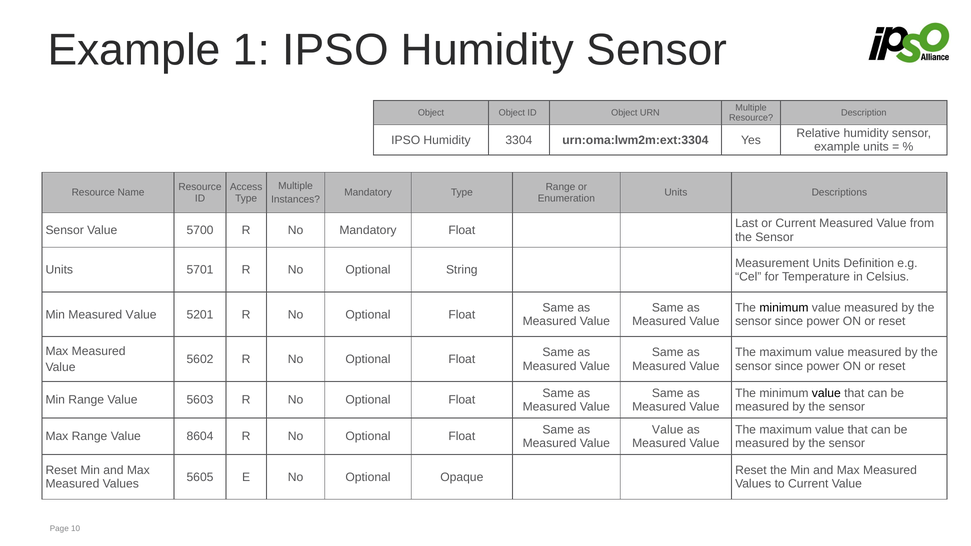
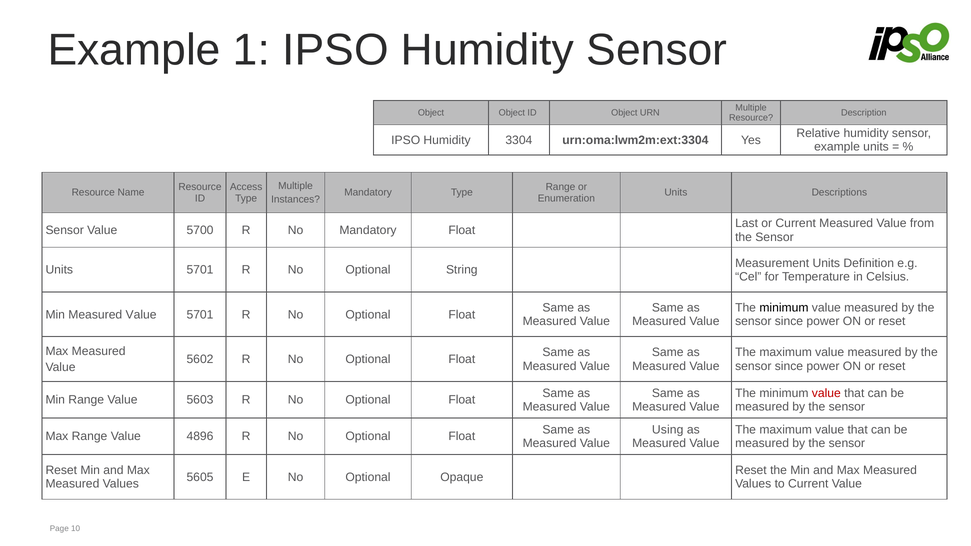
Value 5201: 5201 -> 5701
value at (826, 393) colour: black -> red
Value at (668, 430): Value -> Using
8604: 8604 -> 4896
